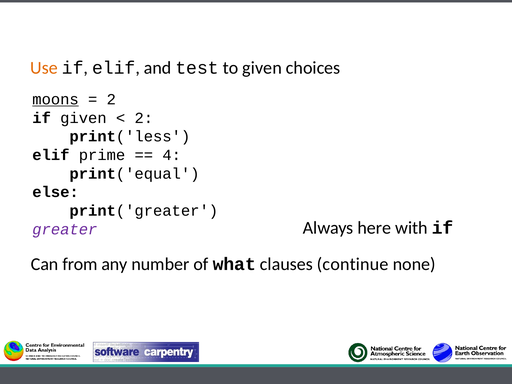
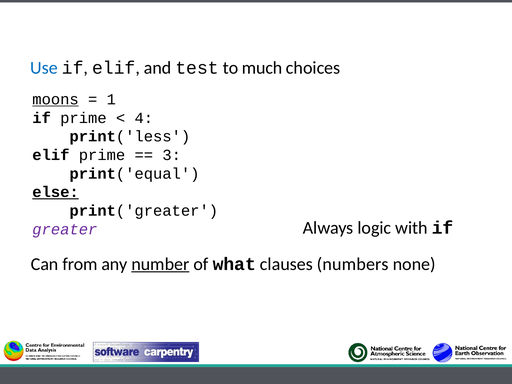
Use colour: orange -> blue
to given: given -> much
2 at (111, 99): 2 -> 1
if given: given -> prime
2 at (144, 118): 2 -> 4
4: 4 -> 3
else underline: none -> present
here: here -> logic
number underline: none -> present
continue: continue -> numbers
